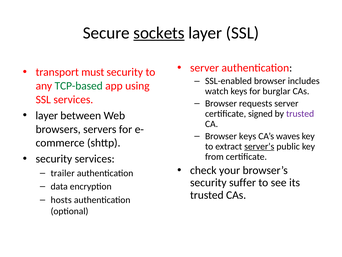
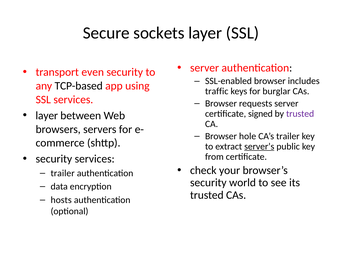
sockets underline: present -> none
must: must -> even
TCP-based colour: green -> black
watch: watch -> traffic
Browser keys: keys -> hole
CA’s waves: waves -> trailer
suffer: suffer -> world
